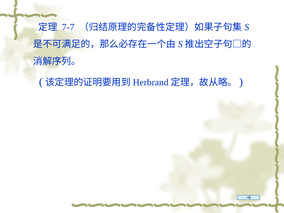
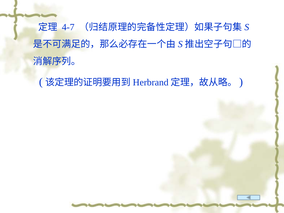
7-7: 7-7 -> 4-7
